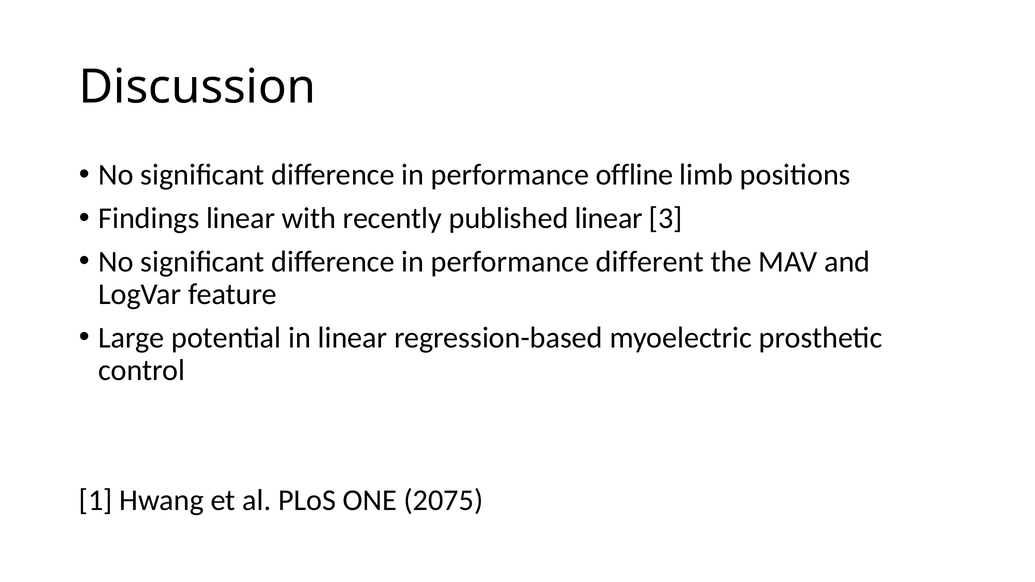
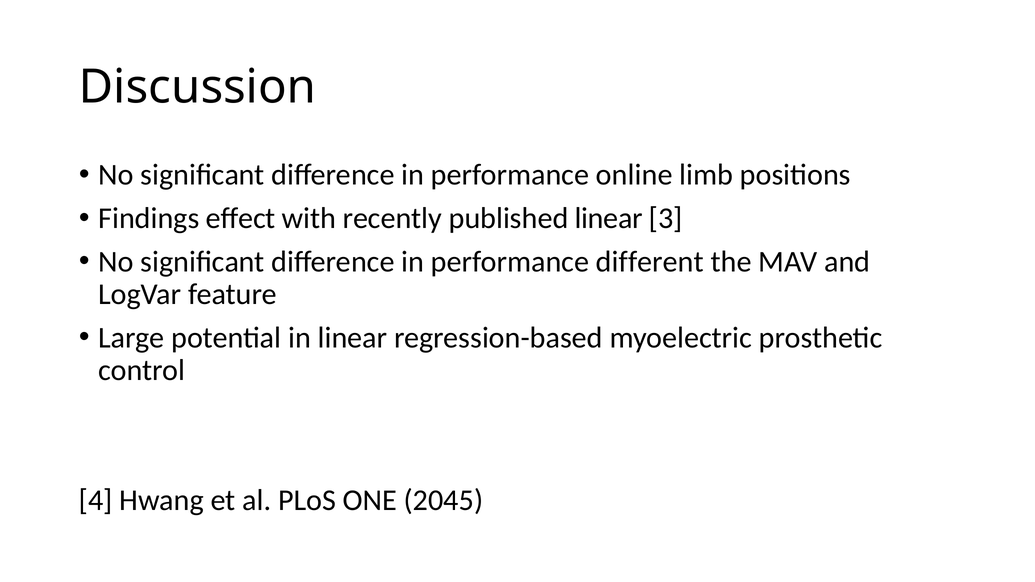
offline: offline -> online
Findings linear: linear -> effect
1: 1 -> 4
2075: 2075 -> 2045
